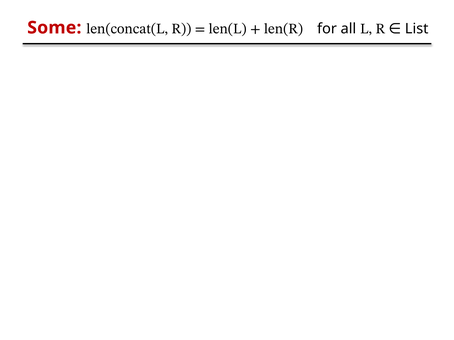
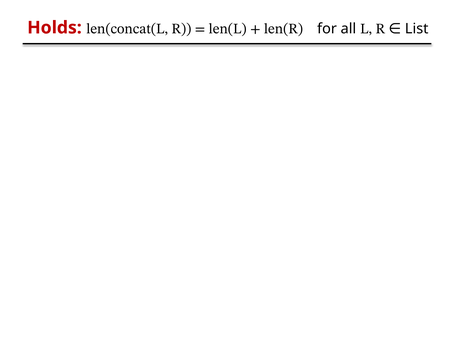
Some: Some -> Holds
